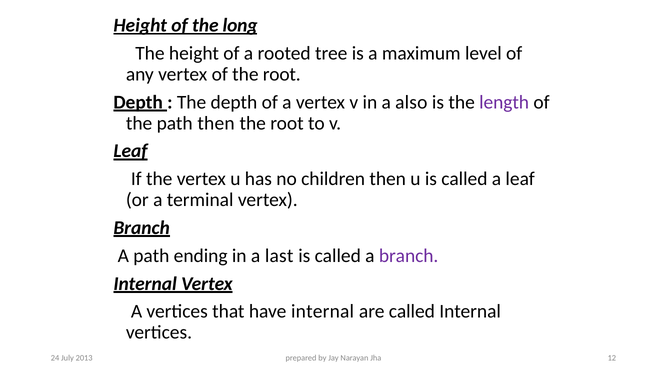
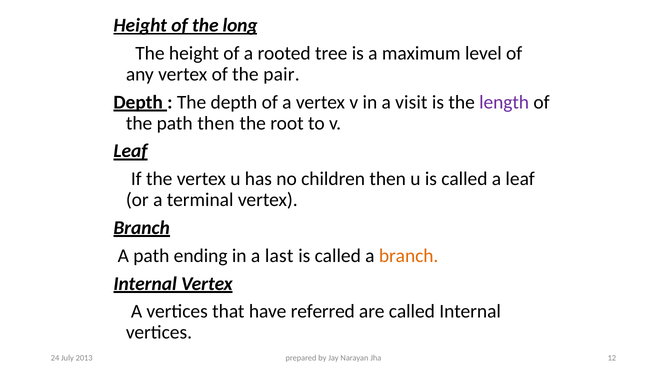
of the root: root -> pair
also: also -> visit
branch at (409, 256) colour: purple -> orange
have internal: internal -> referred
